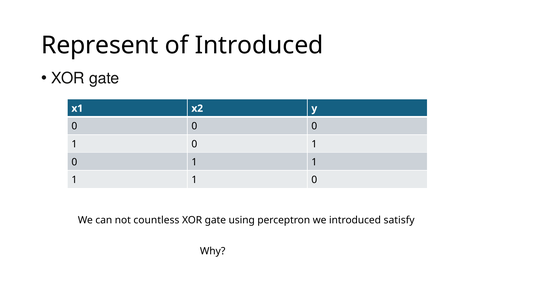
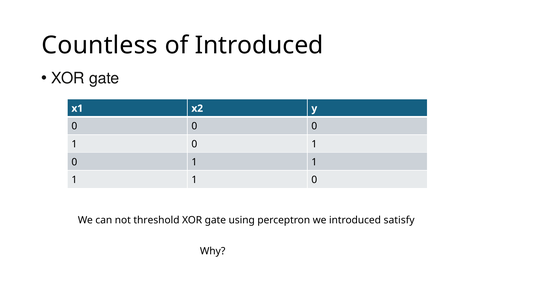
Represent: Represent -> Countless
countless: countless -> threshold
